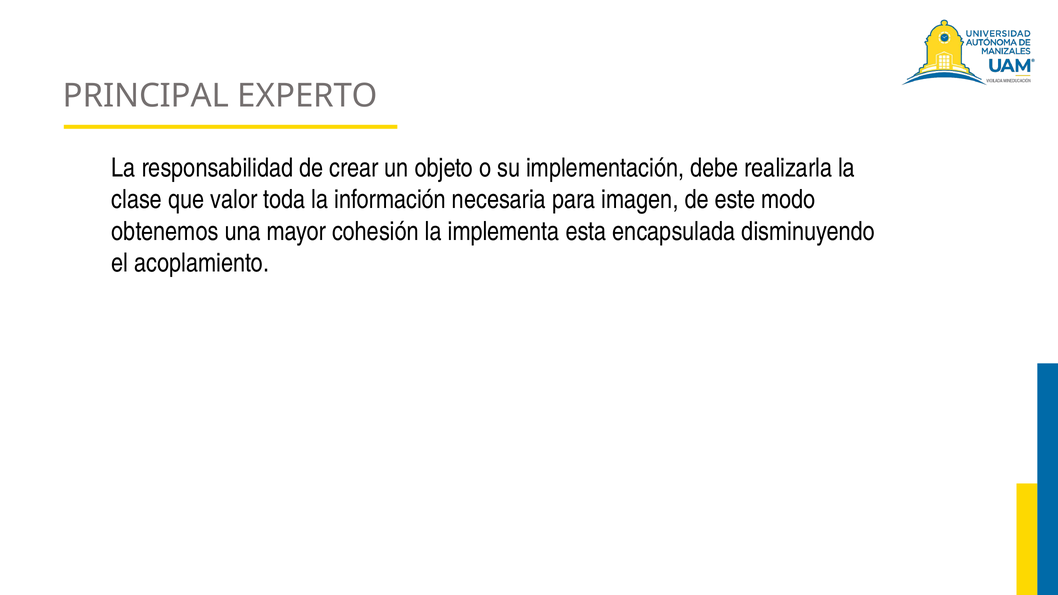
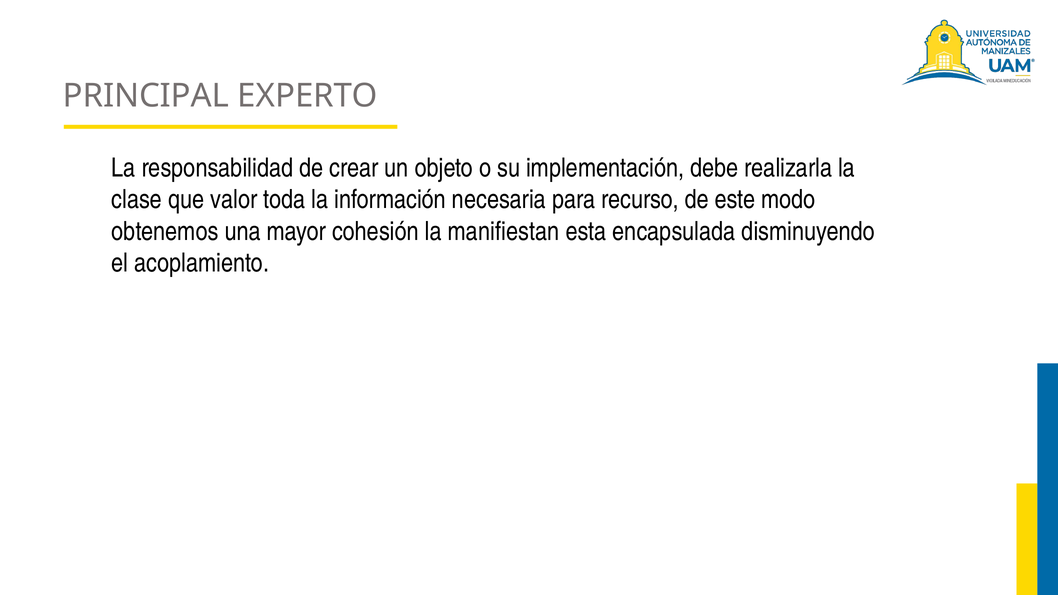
imagen: imagen -> recurso
implementa: implementa -> manifiestan
